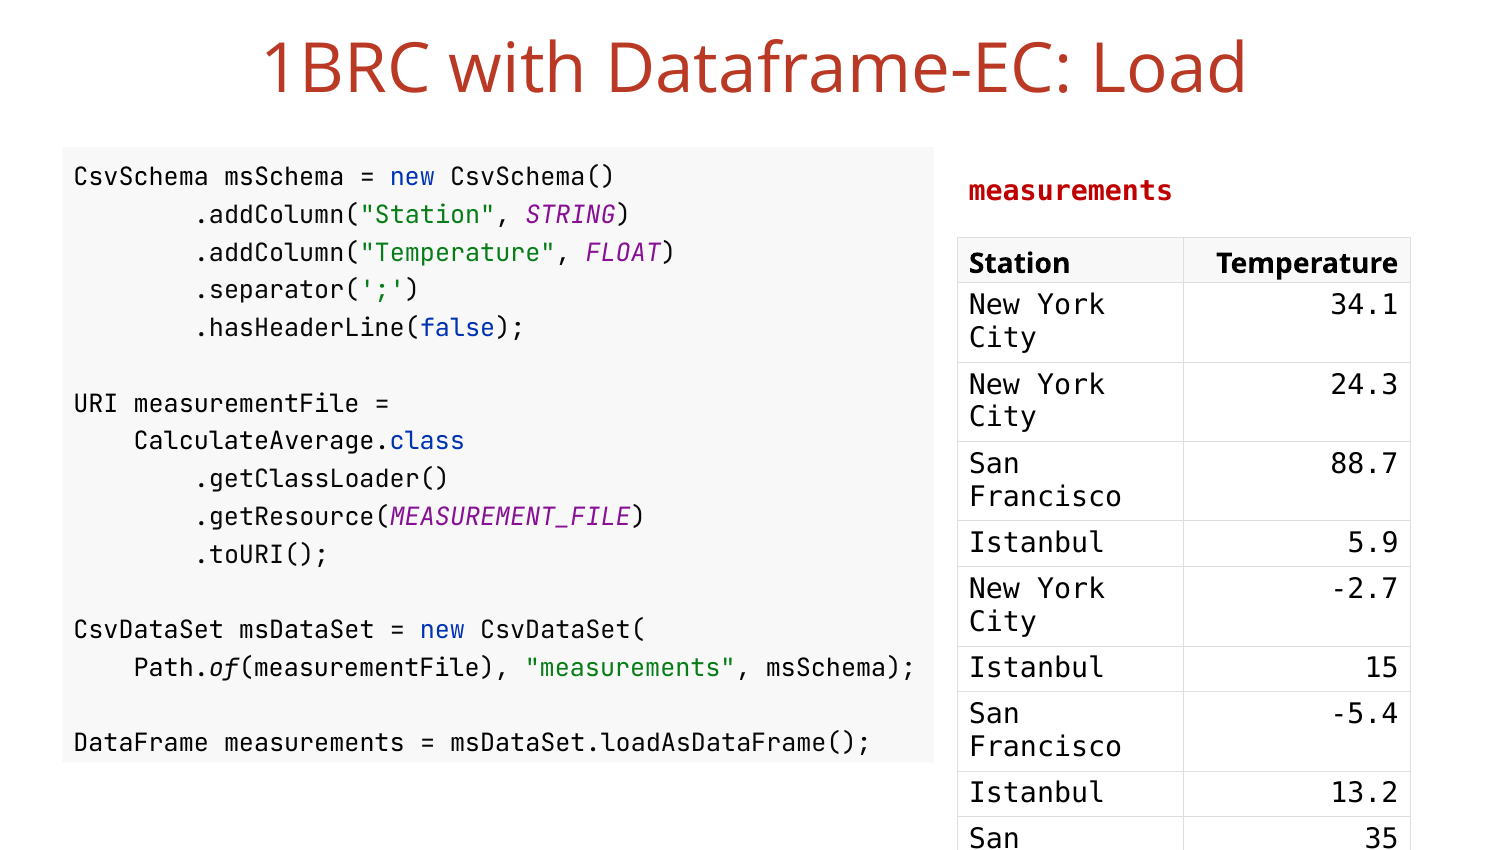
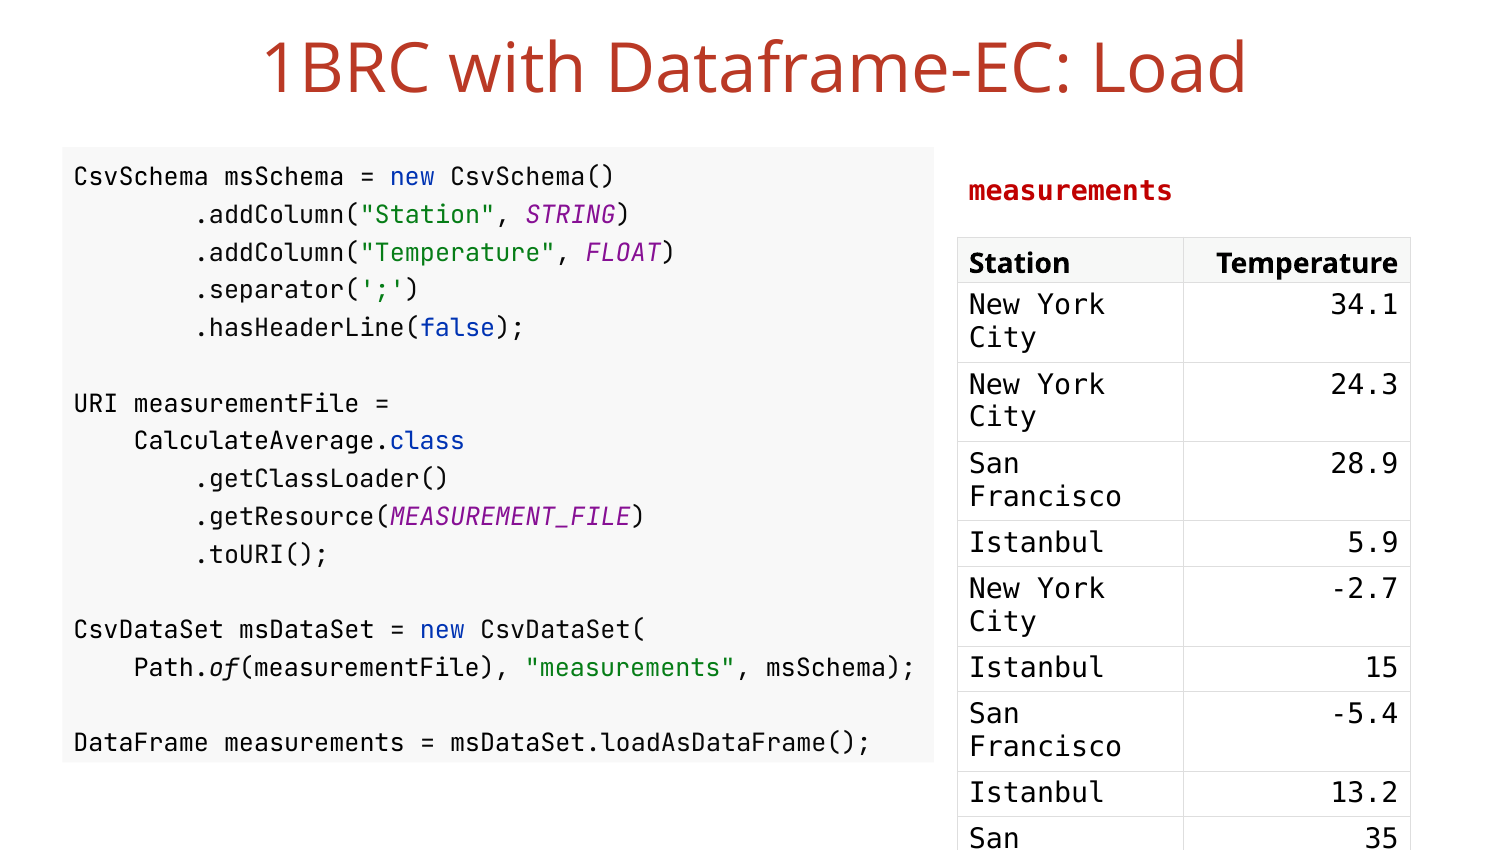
88.7: 88.7 -> 28.9
